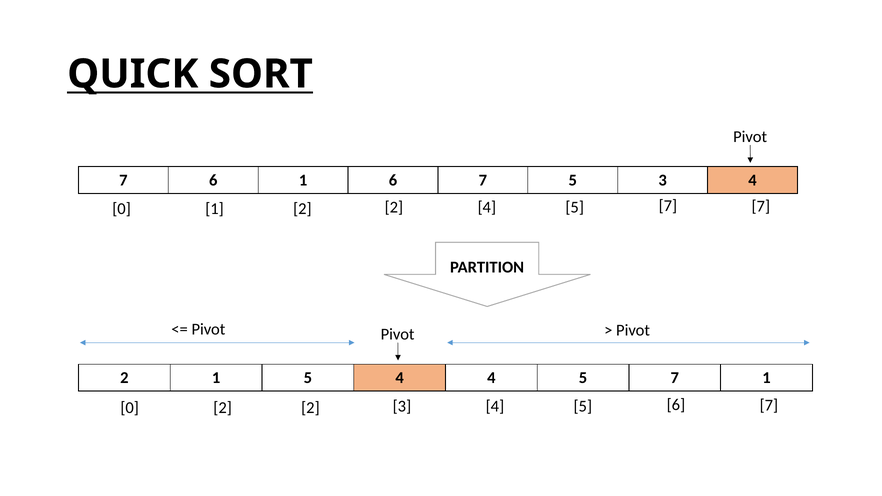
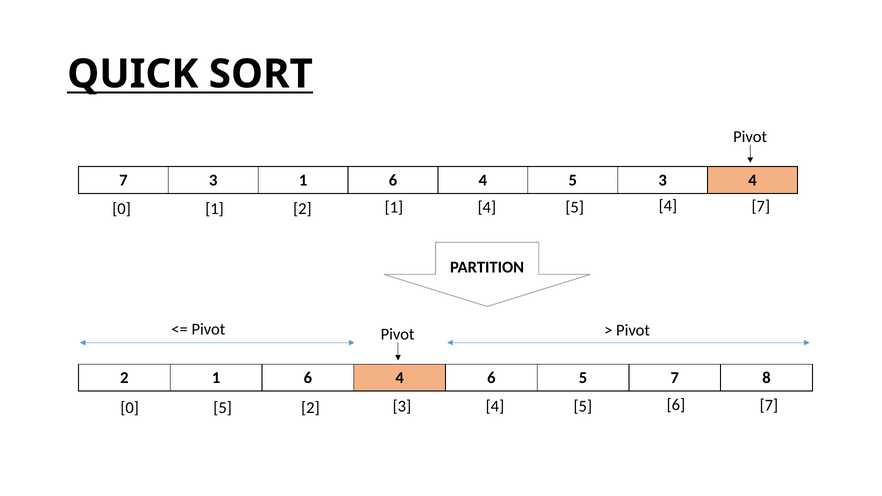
7 6: 6 -> 3
7 at (483, 180): 7 -> 4
1 2 2: 2 -> 1
7 at (668, 206): 7 -> 4
2 1 5: 5 -> 6
4 4: 4 -> 6
7 1: 1 -> 8
0 2: 2 -> 5
